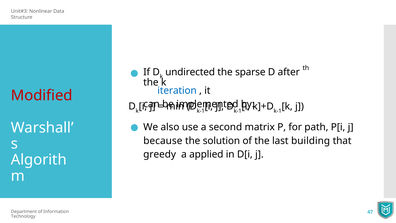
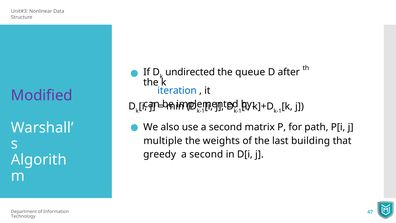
sparse: sparse -> queue
Modiﬁed colour: red -> purple
because: because -> multiple
solution: solution -> weights
applied at (206, 154): applied -> second
